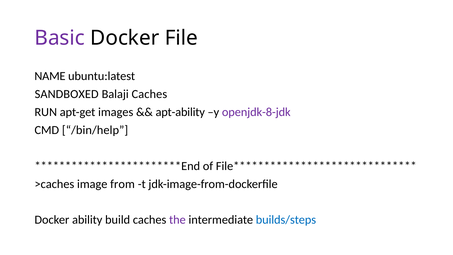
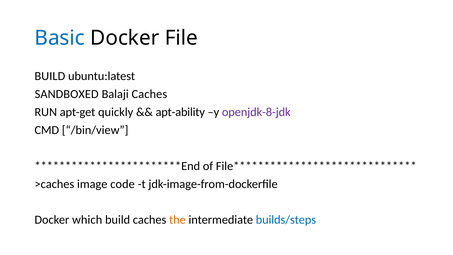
Basic colour: purple -> blue
NAME at (50, 76): NAME -> BUILD
images: images -> quickly
/bin/help: /bin/help -> /bin/view
from: from -> code
ability: ability -> which
the colour: purple -> orange
